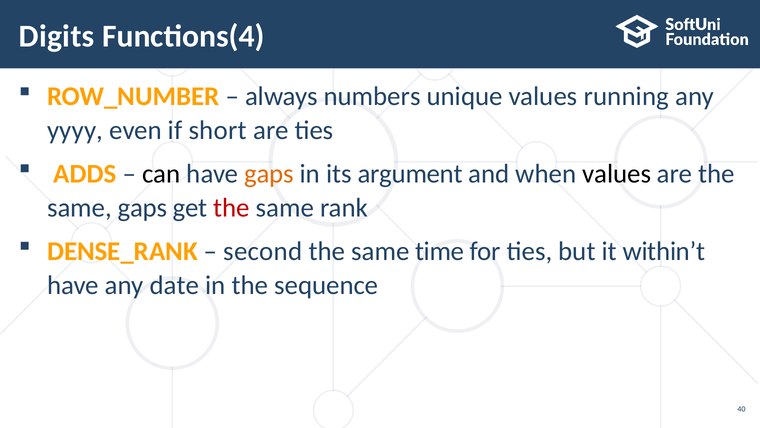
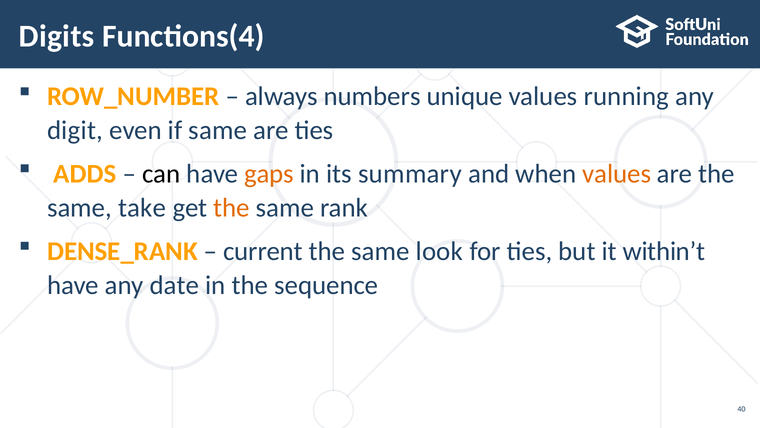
yyyy: yyyy -> digit
if short: short -> same
argument: argument -> summary
values at (617, 174) colour: black -> orange
same gaps: gaps -> take
the at (232, 208) colour: red -> orange
second: second -> current
time: time -> look
